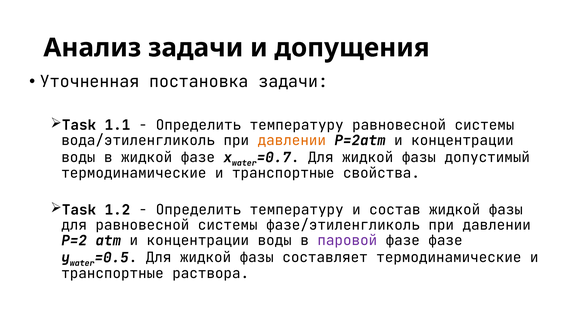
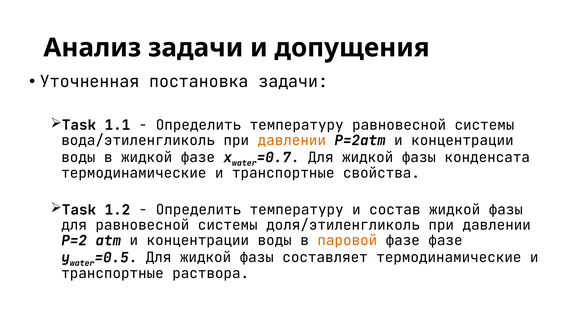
допустимый: допустимый -> конденсата
фазе/этиленгликоль: фазе/этиленгликоль -> доля/этиленгликоль
паровой colour: purple -> orange
